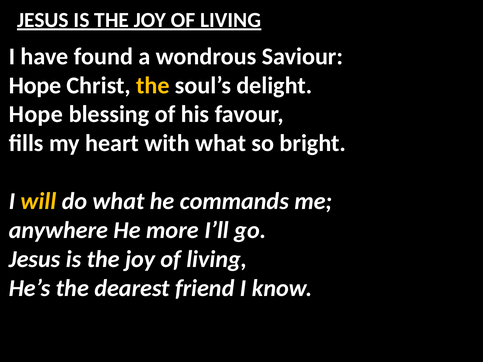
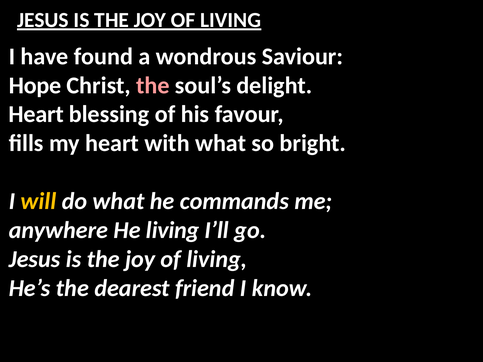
the at (153, 85) colour: yellow -> pink
Hope at (36, 114): Hope -> Heart
He more: more -> living
